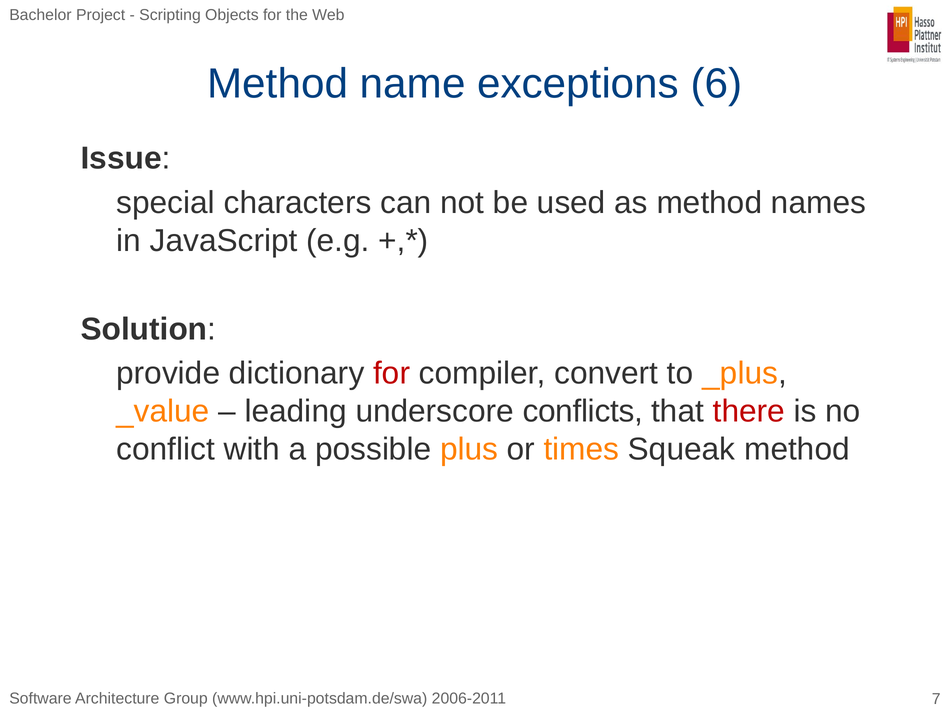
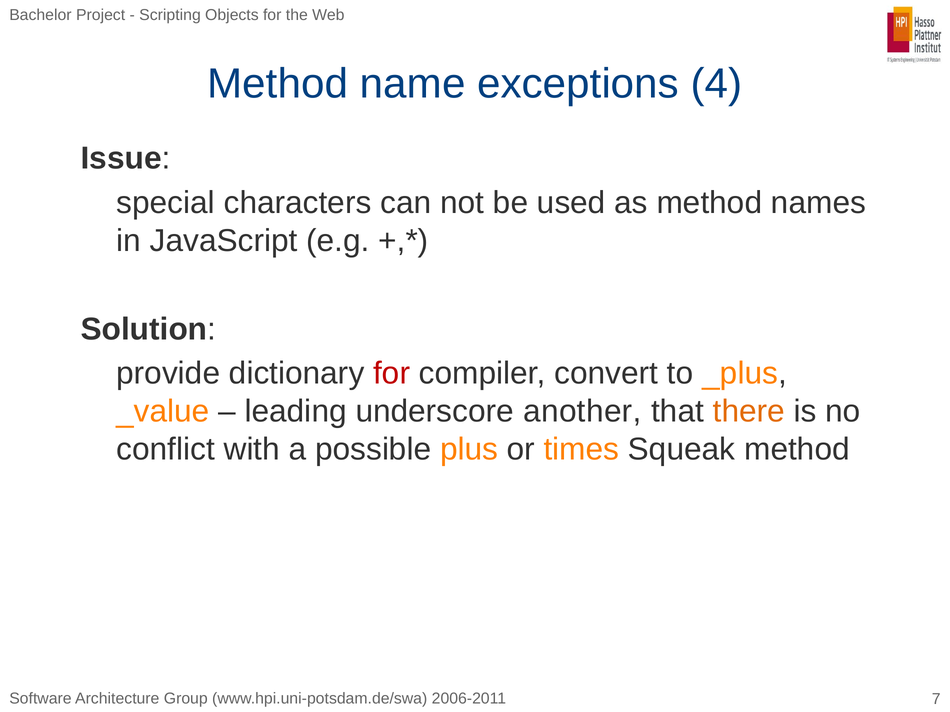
6: 6 -> 4
conflicts: conflicts -> another
there colour: red -> orange
